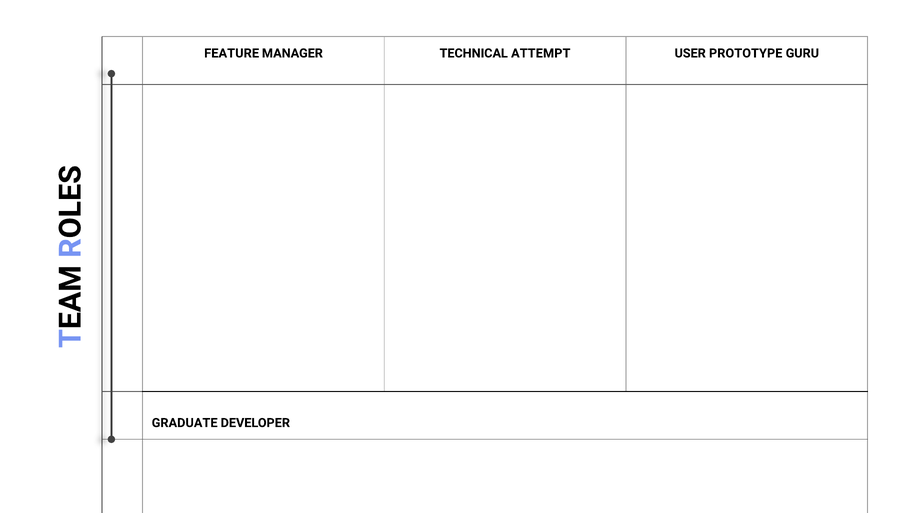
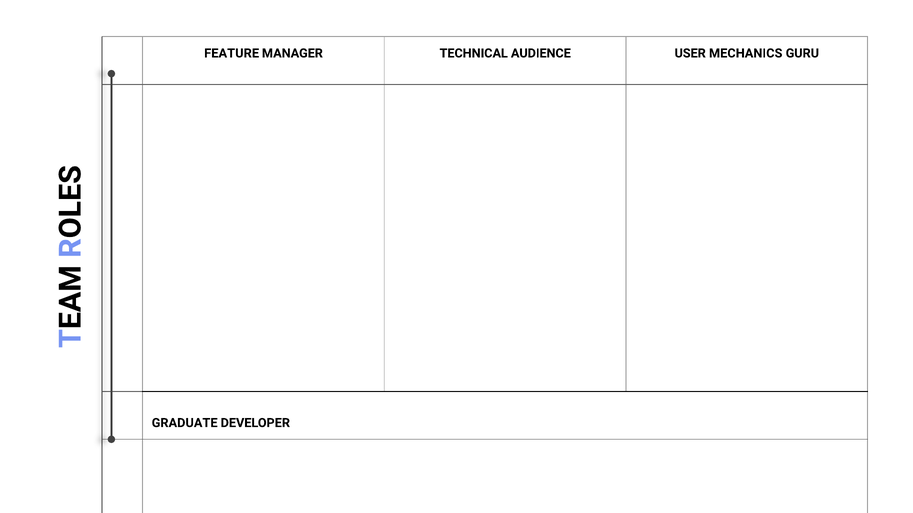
ATTEMPT: ATTEMPT -> AUDIENCE
PROTOTYPE: PROTOTYPE -> MECHANICS
